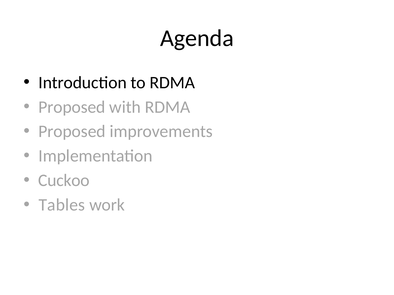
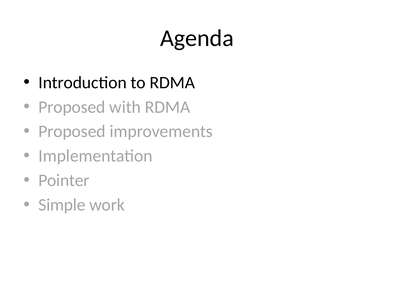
Cuckoo: Cuckoo -> Pointer
Tables: Tables -> Simple
